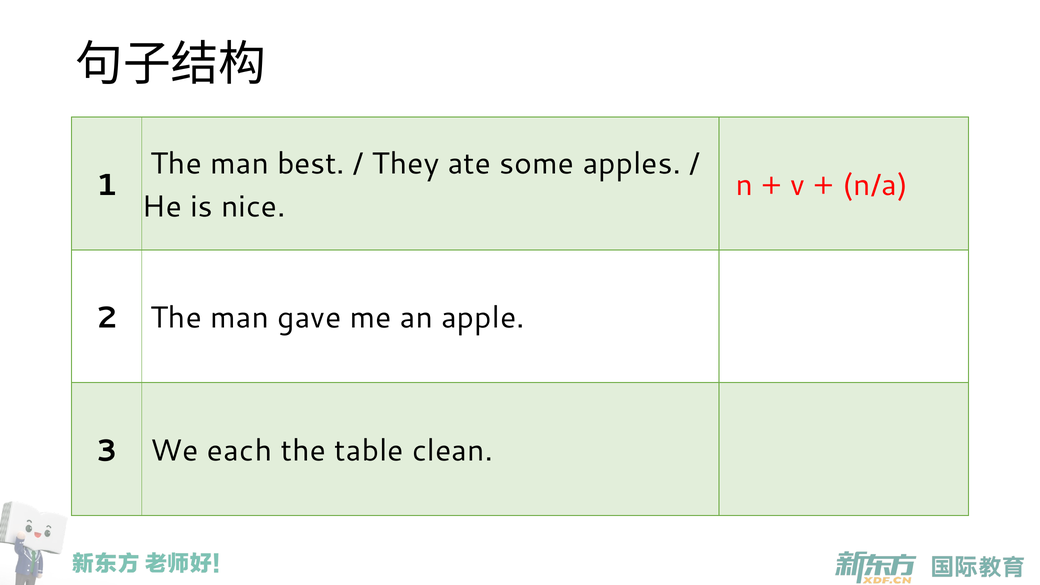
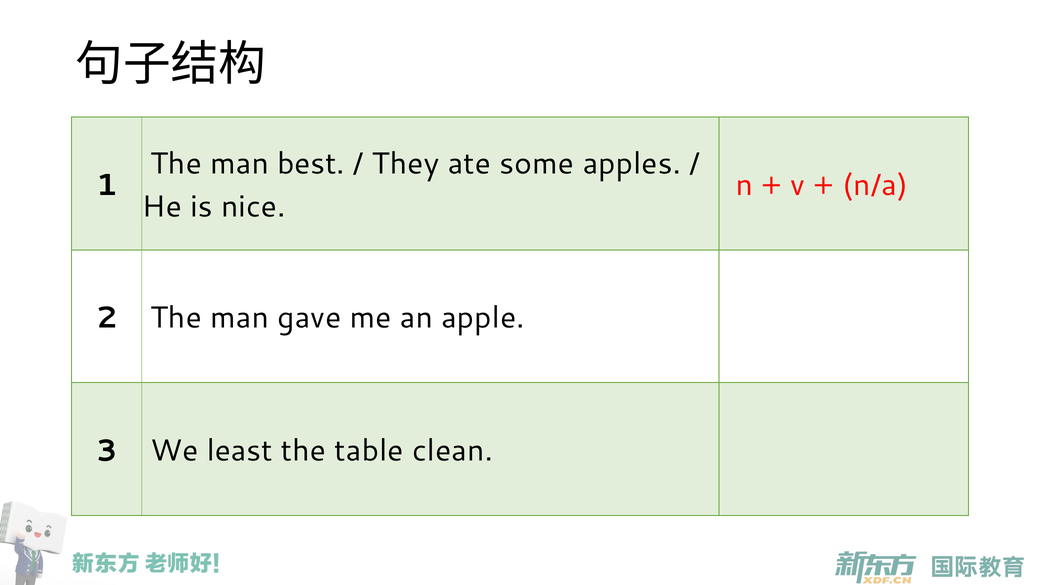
each: each -> least
